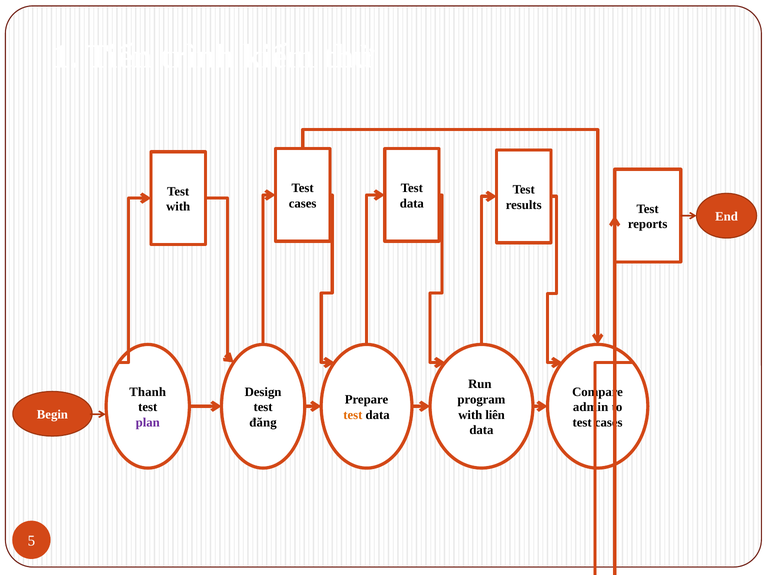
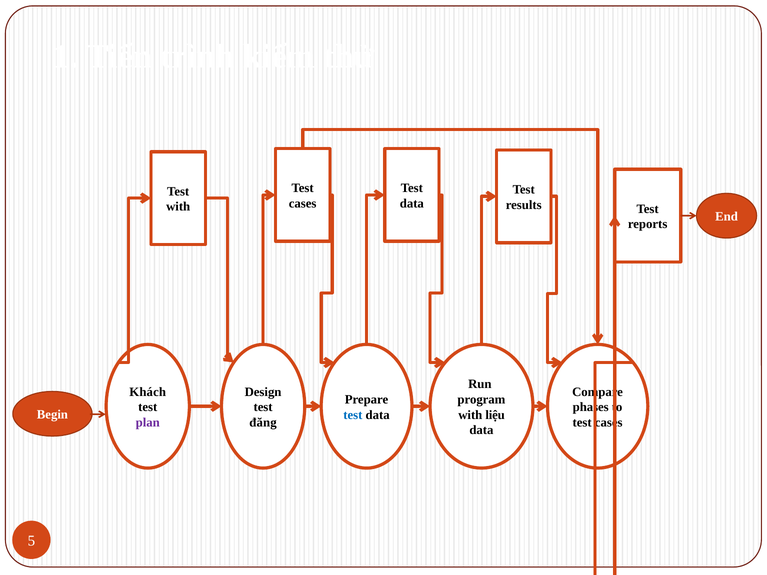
Thanh: Thanh -> Khách
admin: admin -> phases
test at (353, 415) colour: orange -> blue
liên: liên -> liệu
